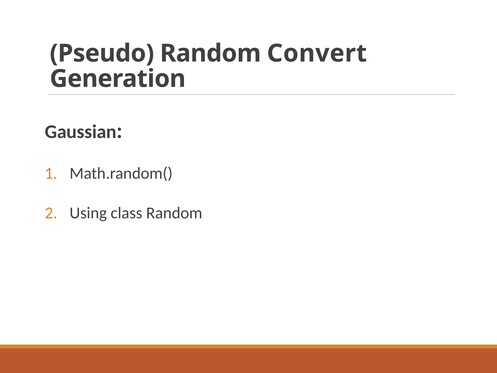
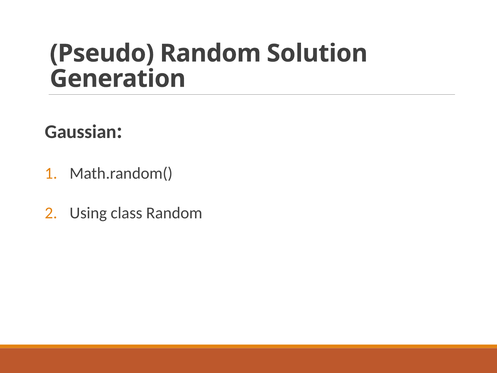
Convert: Convert -> Solution
